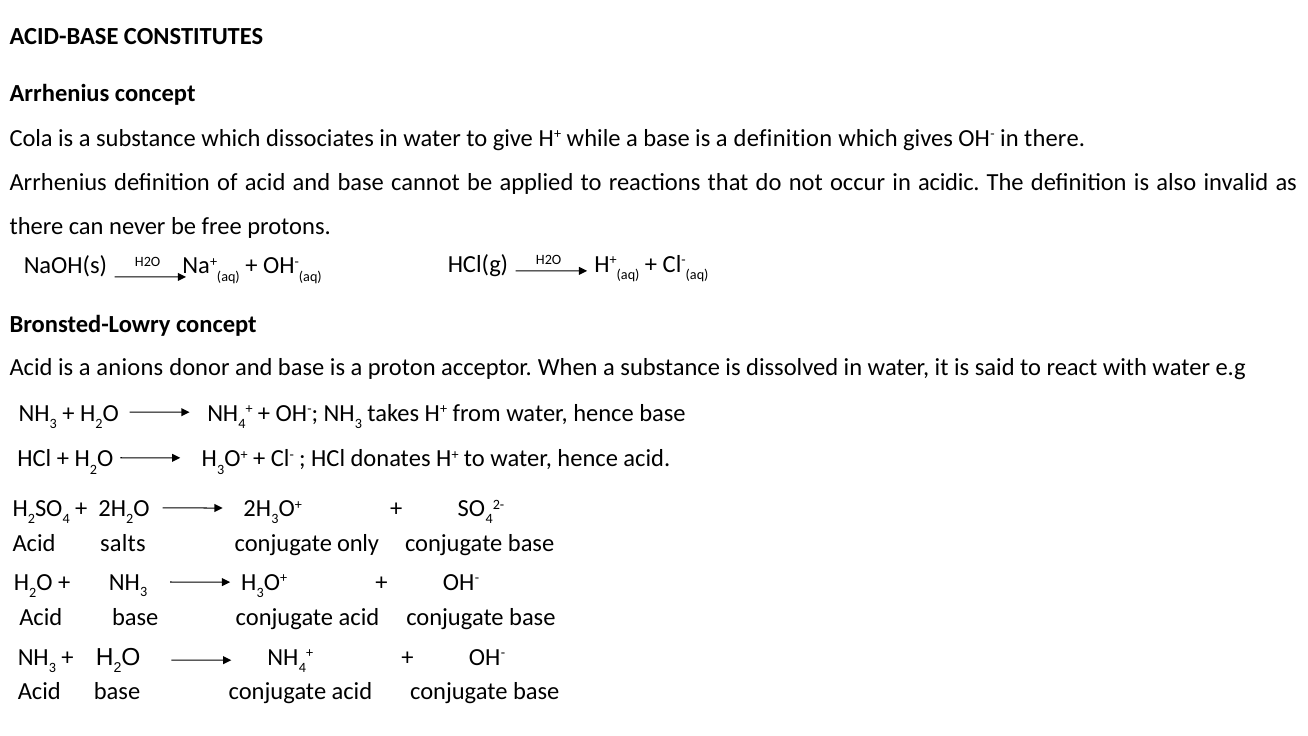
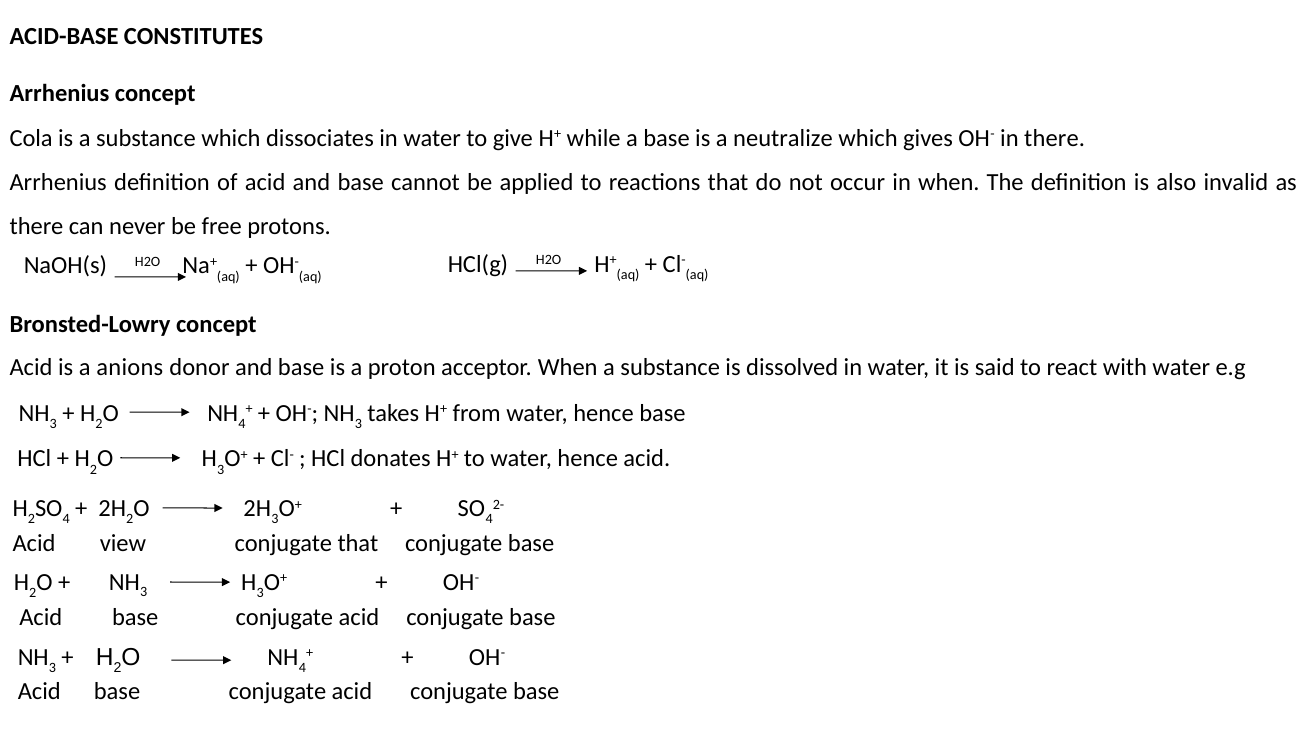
a definition: definition -> neutralize
in acidic: acidic -> when
salts: salts -> view
conjugate only: only -> that
